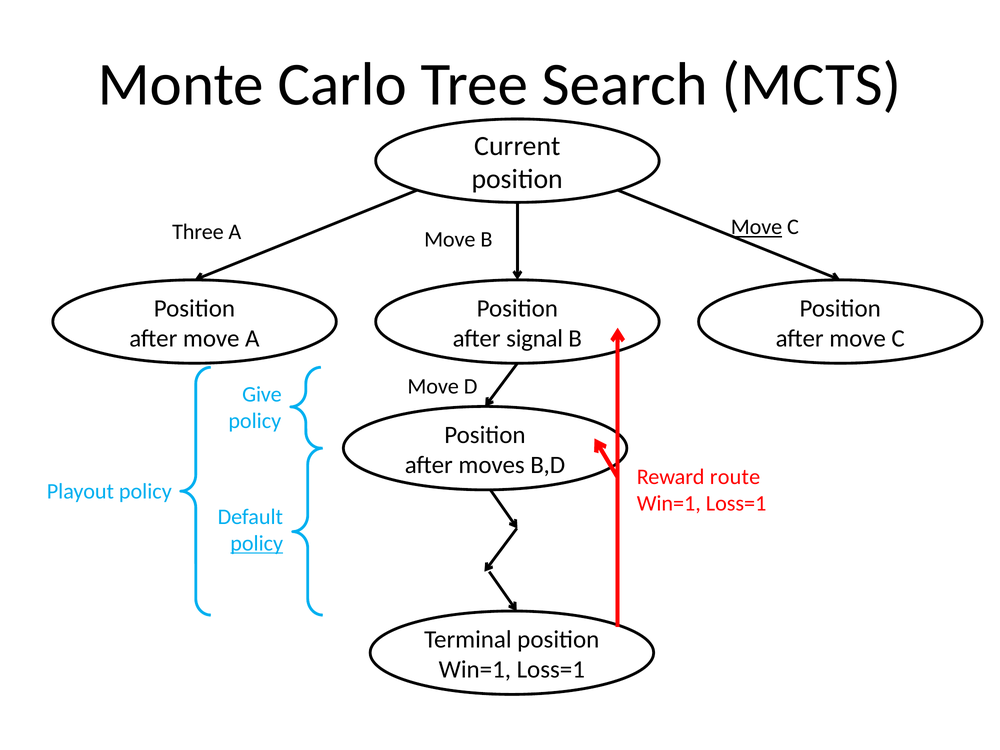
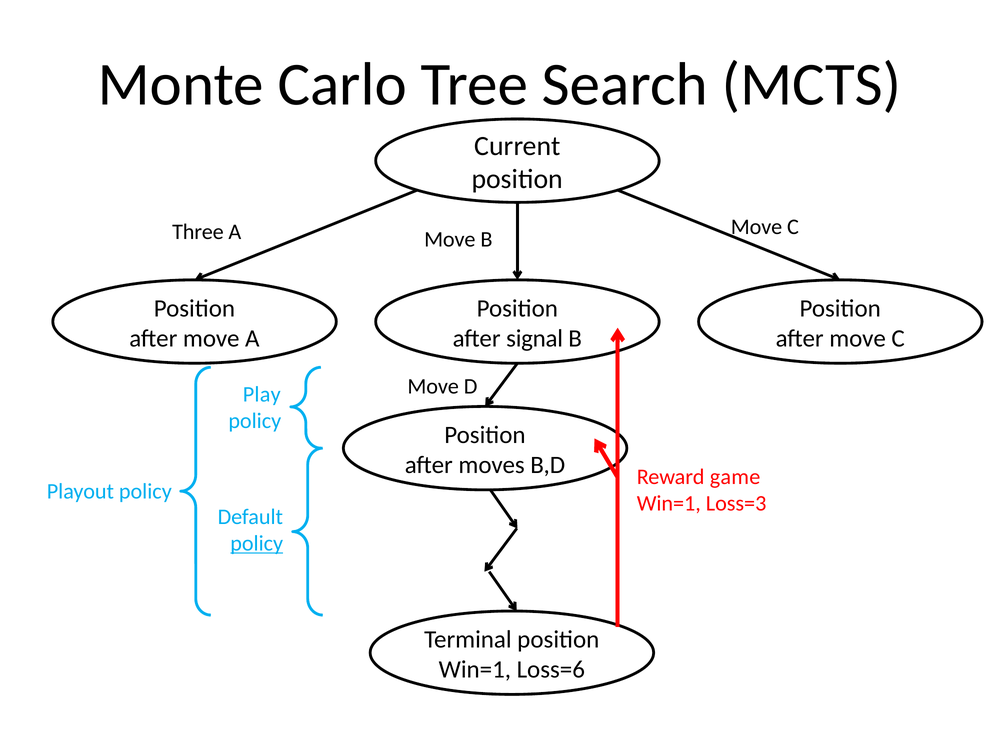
Move at (757, 227) underline: present -> none
Give: Give -> Play
route: route -> game
Loss=1 at (736, 504): Loss=1 -> Loss=3
Loss=1 at (551, 669): Loss=1 -> Loss=6
